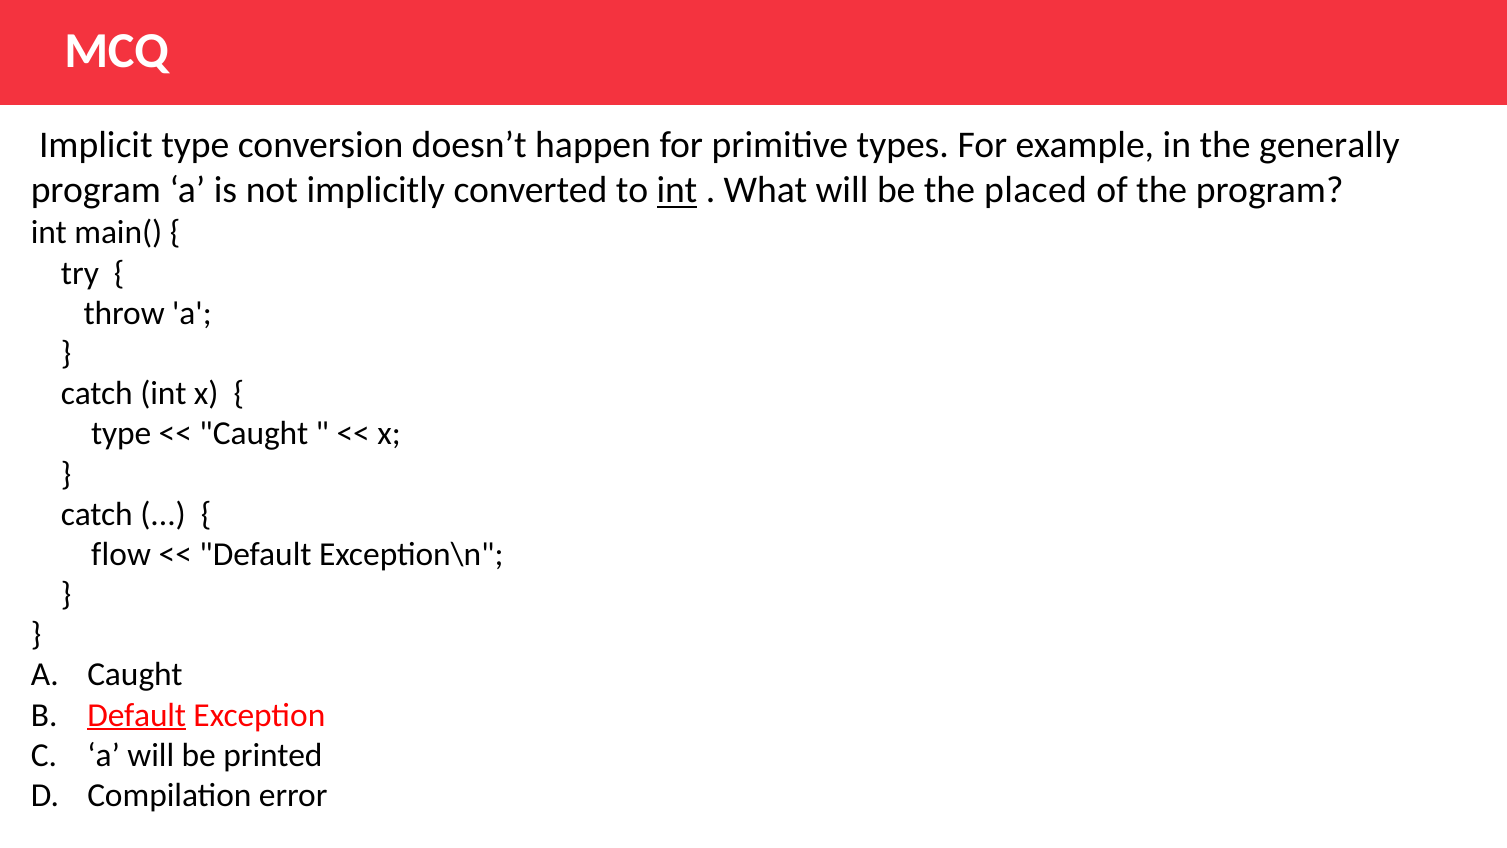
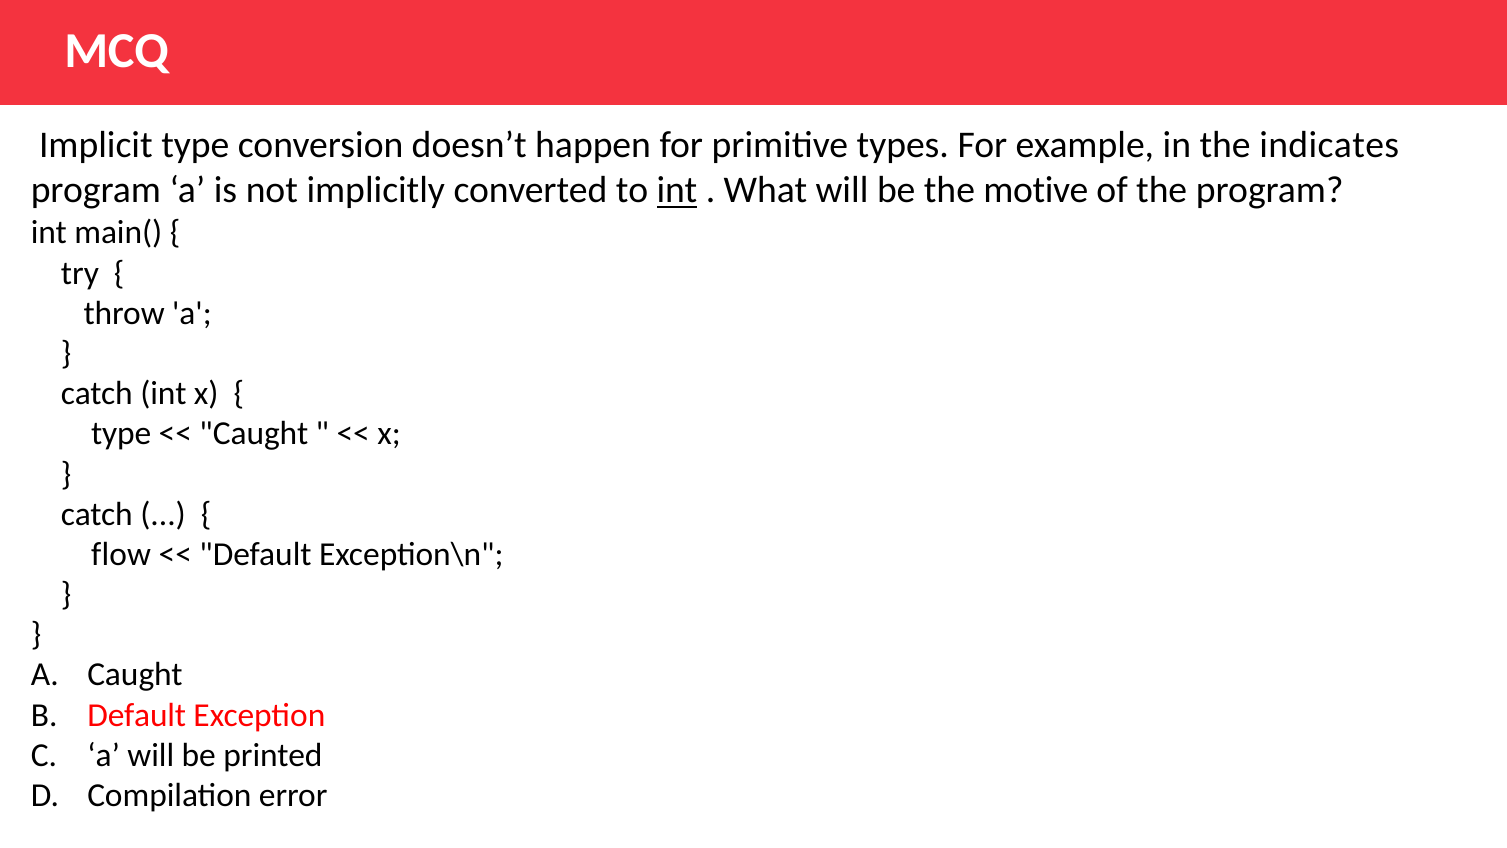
generally: generally -> indicates
placed: placed -> motive
Default at (137, 715) underline: present -> none
